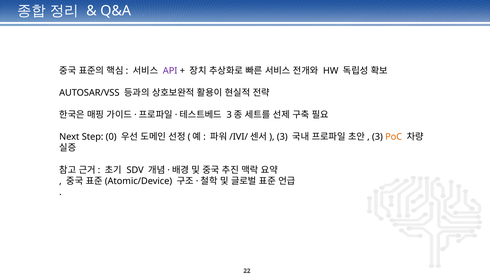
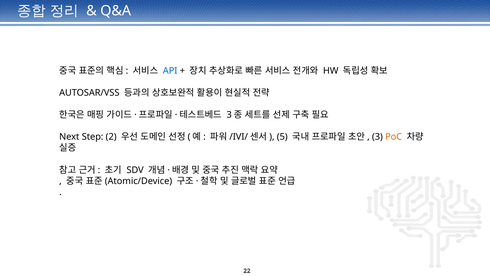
API colour: purple -> blue
0: 0 -> 2
3 at (282, 137): 3 -> 5
